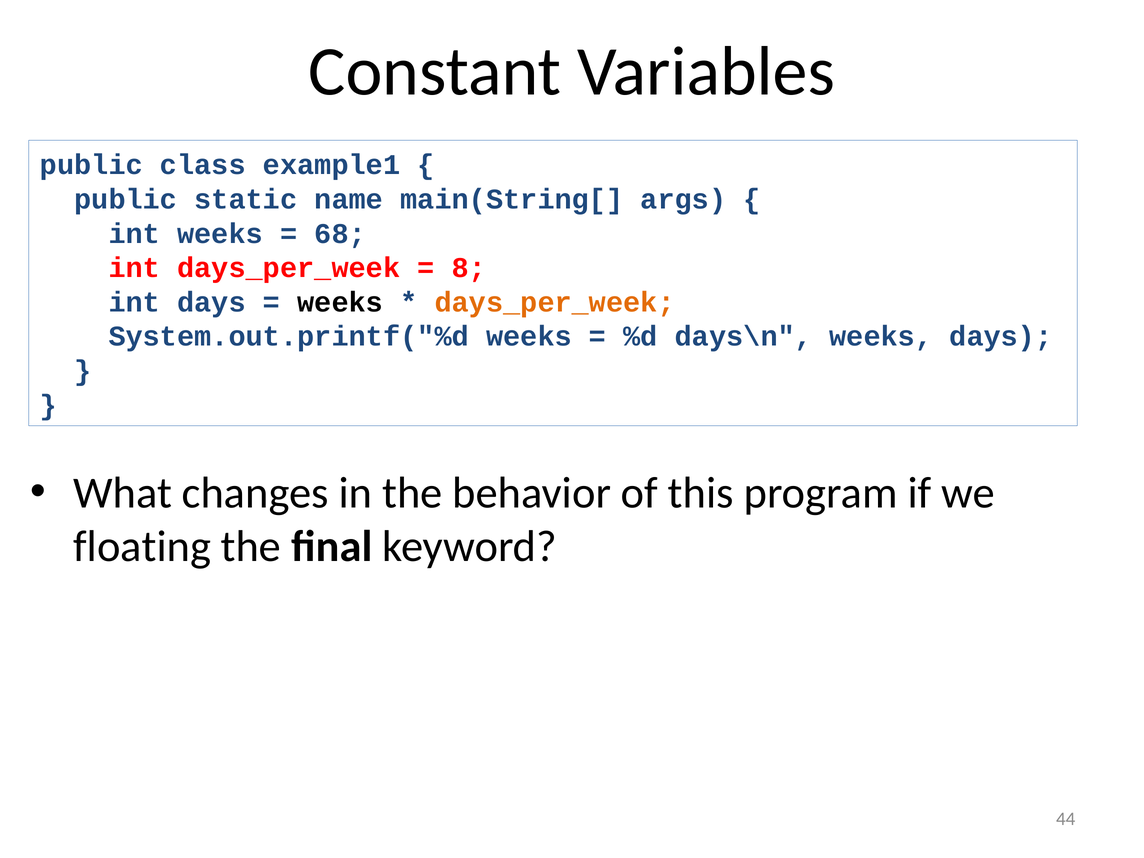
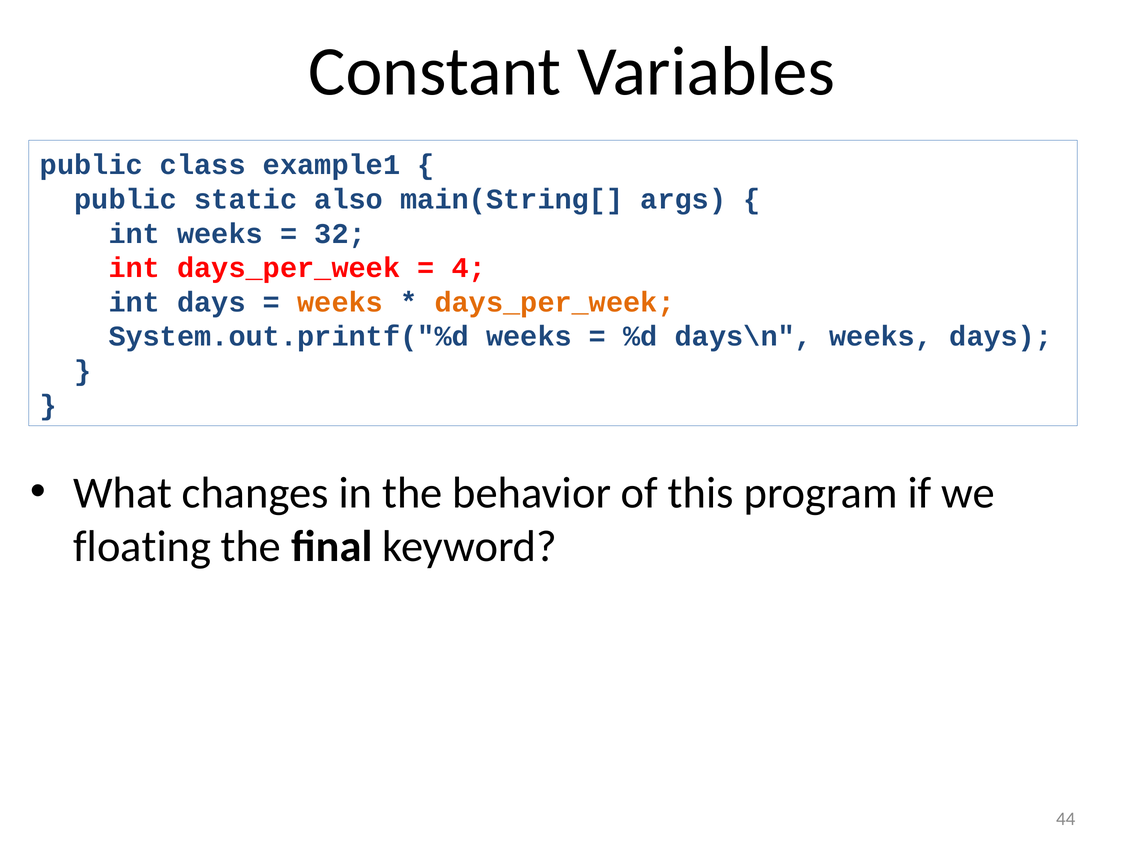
name: name -> also
68: 68 -> 32
8: 8 -> 4
weeks at (340, 302) colour: black -> orange
